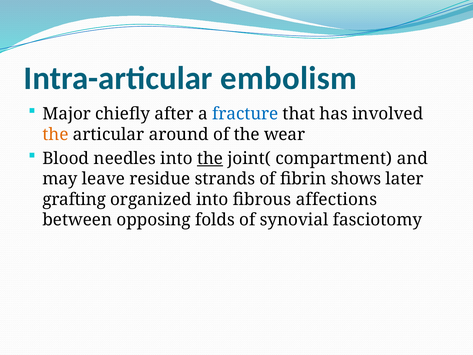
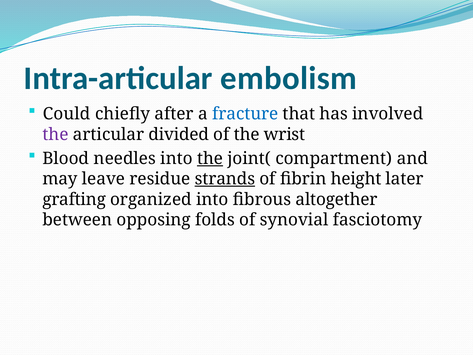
Major: Major -> Could
the at (55, 134) colour: orange -> purple
around: around -> divided
wear: wear -> wrist
strands underline: none -> present
shows: shows -> height
affections: affections -> altogether
